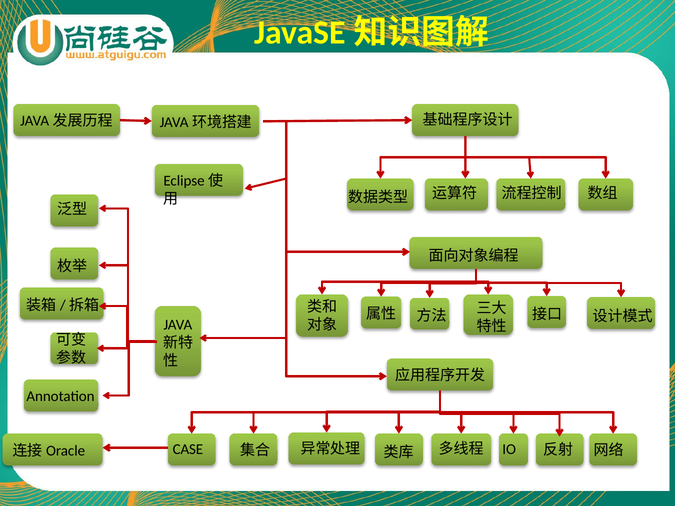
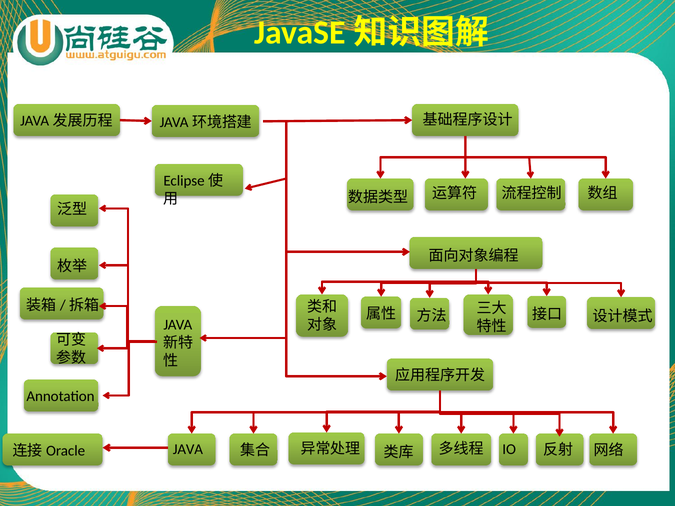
CASE at (188, 449): CASE -> JAVA
